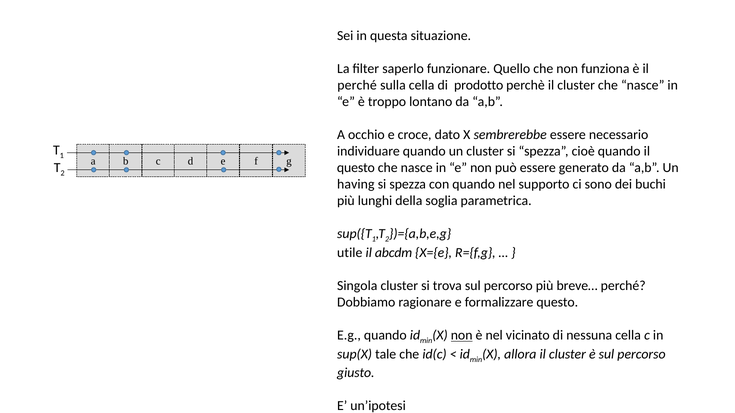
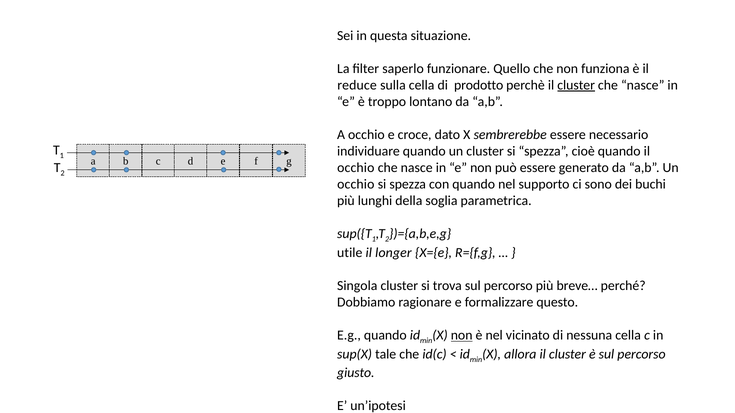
perché at (357, 85): perché -> reduce
cluster at (576, 85) underline: none -> present
questo at (356, 168): questo -> occhio
having at (356, 185): having -> occhio
abcdm: abcdm -> longer
